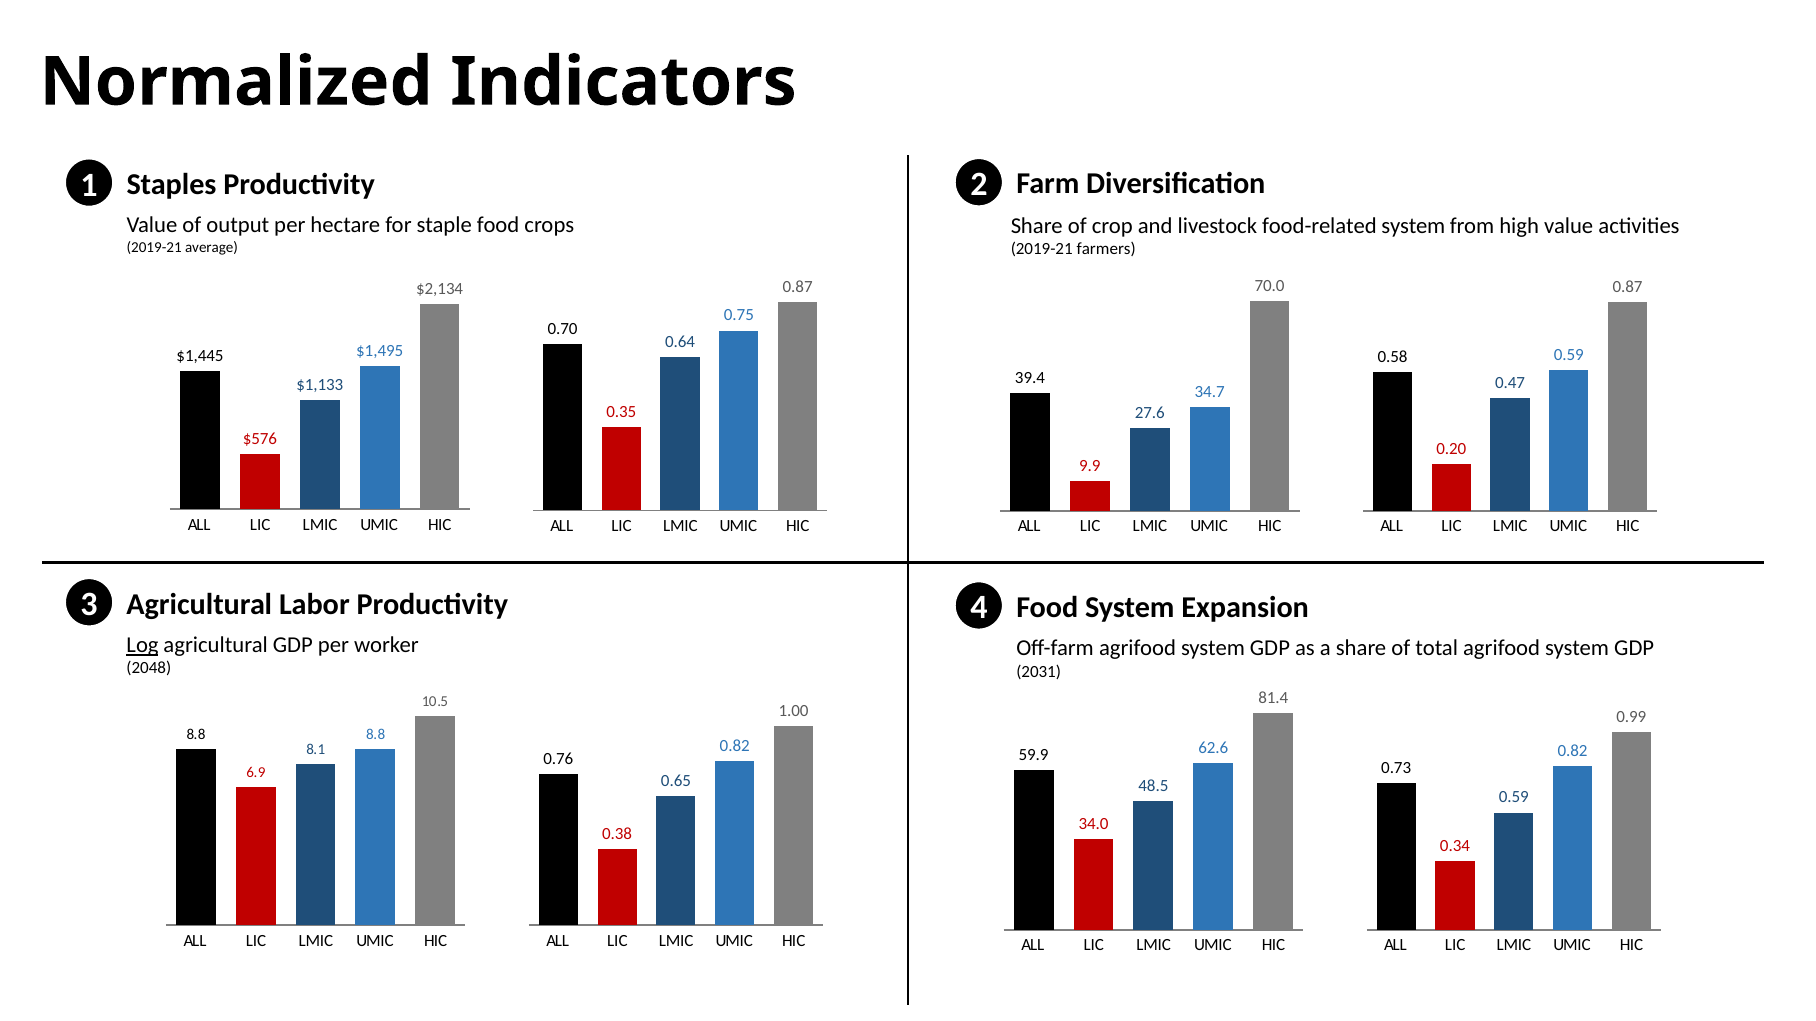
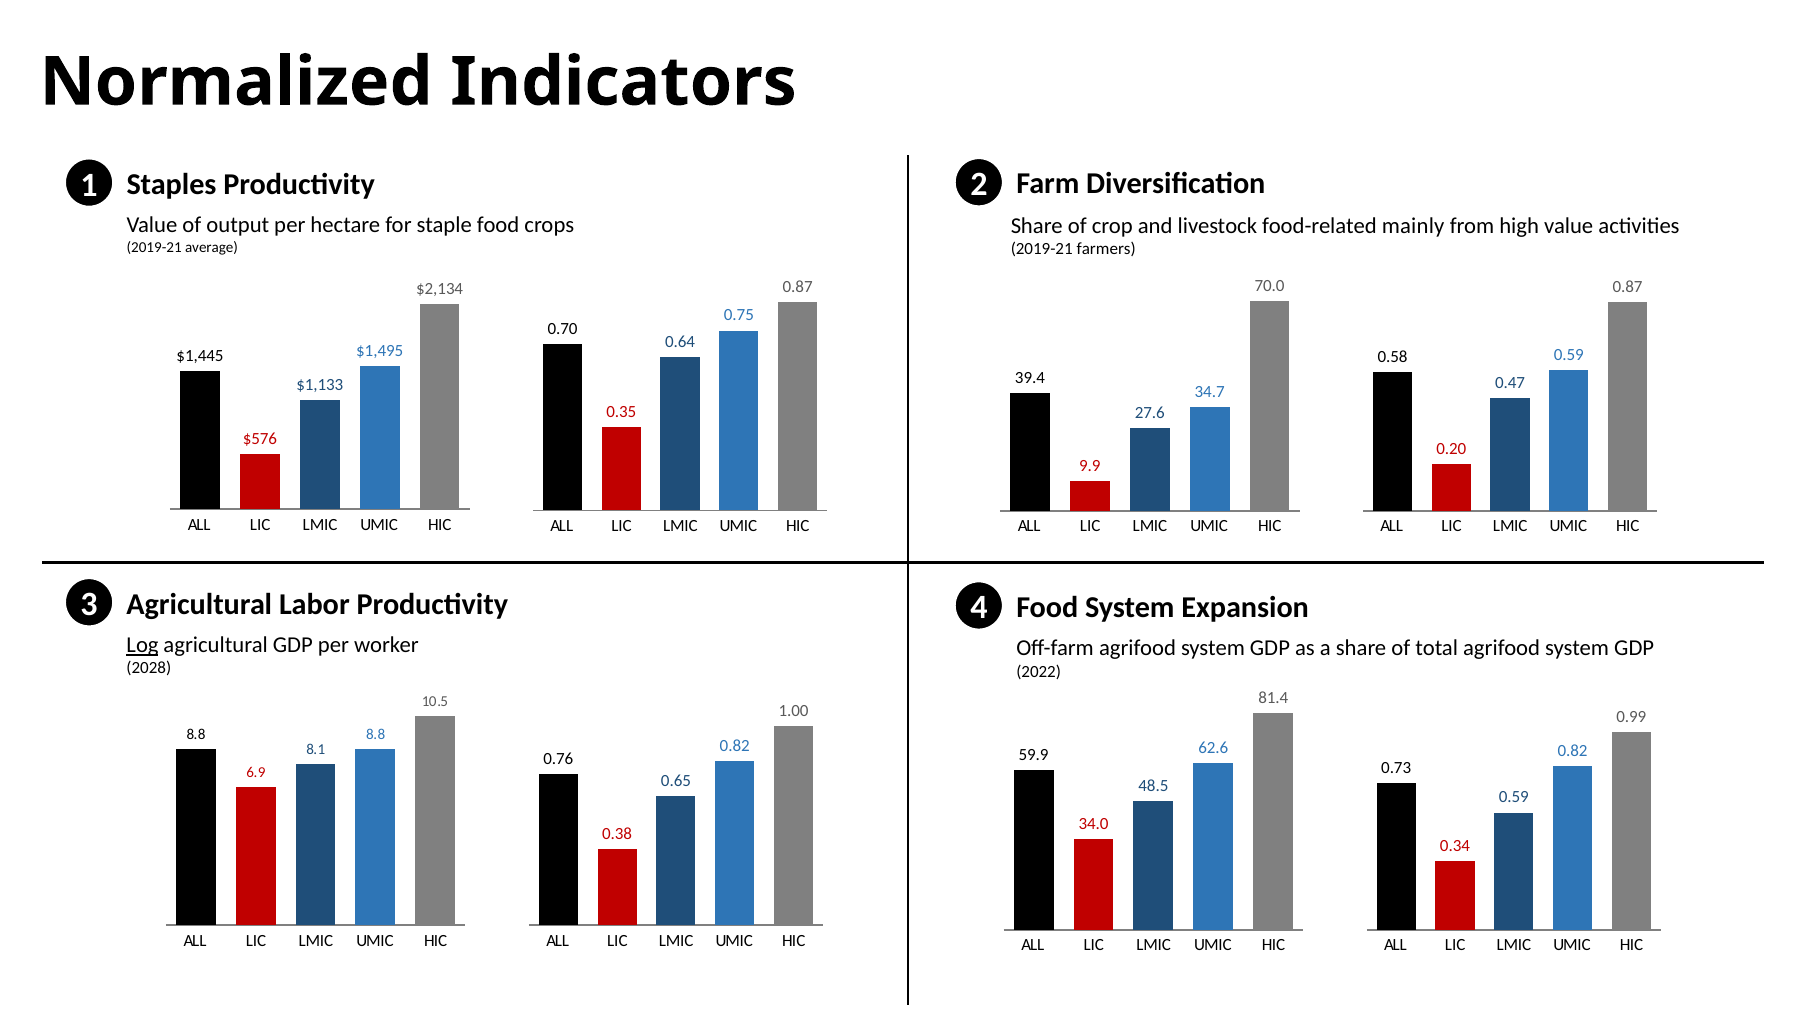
food-related system: system -> mainly
2048: 2048 -> 2028
2031: 2031 -> 2022
